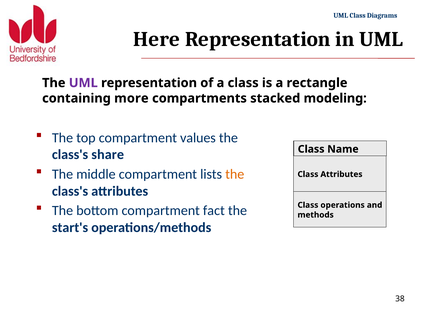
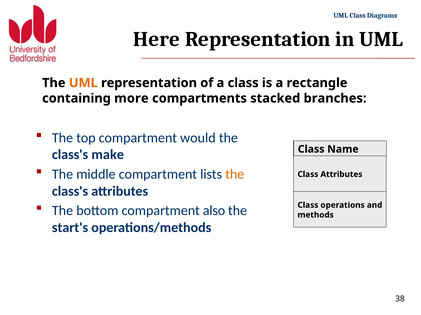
UML at (83, 83) colour: purple -> orange
modeling: modeling -> branches
values: values -> would
share: share -> make
fact: fact -> also
